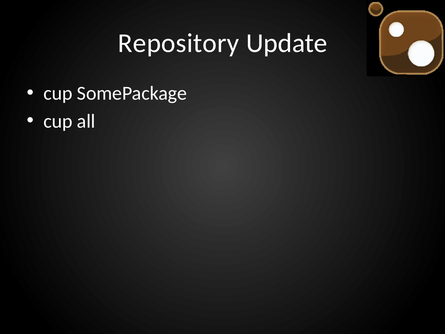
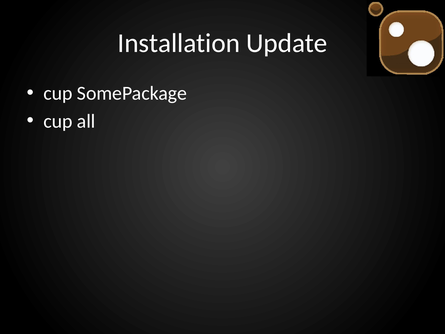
Repository: Repository -> Installation
